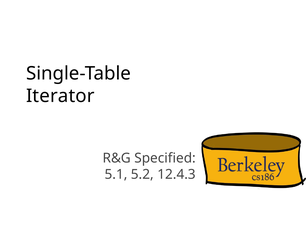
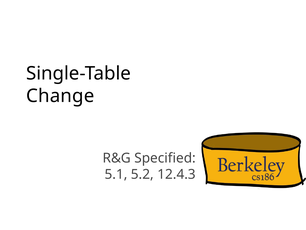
Iterator: Iterator -> Change
